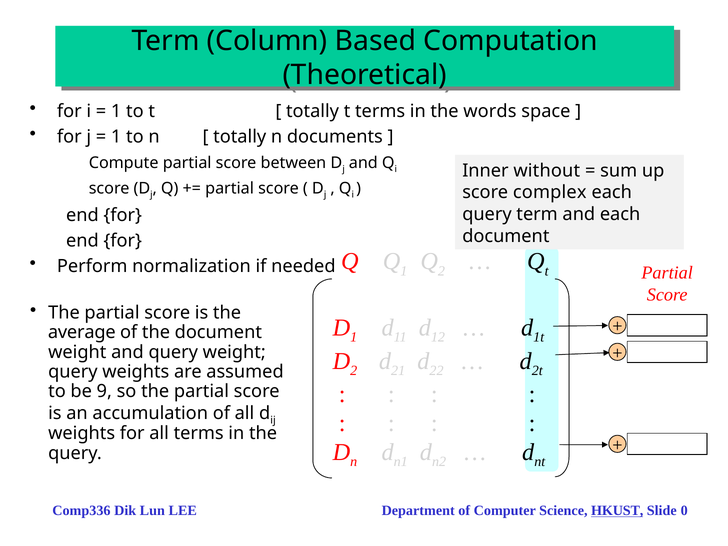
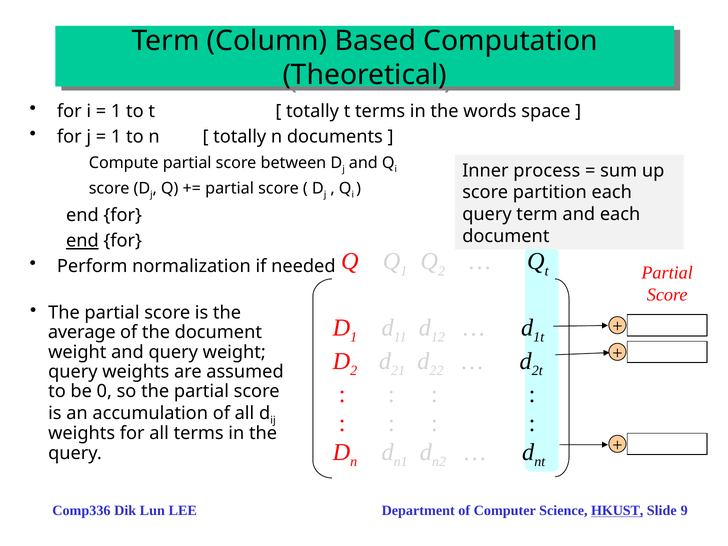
without: without -> process
complex: complex -> partition
end at (82, 241) underline: none -> present
9: 9 -> 0
0: 0 -> 9
